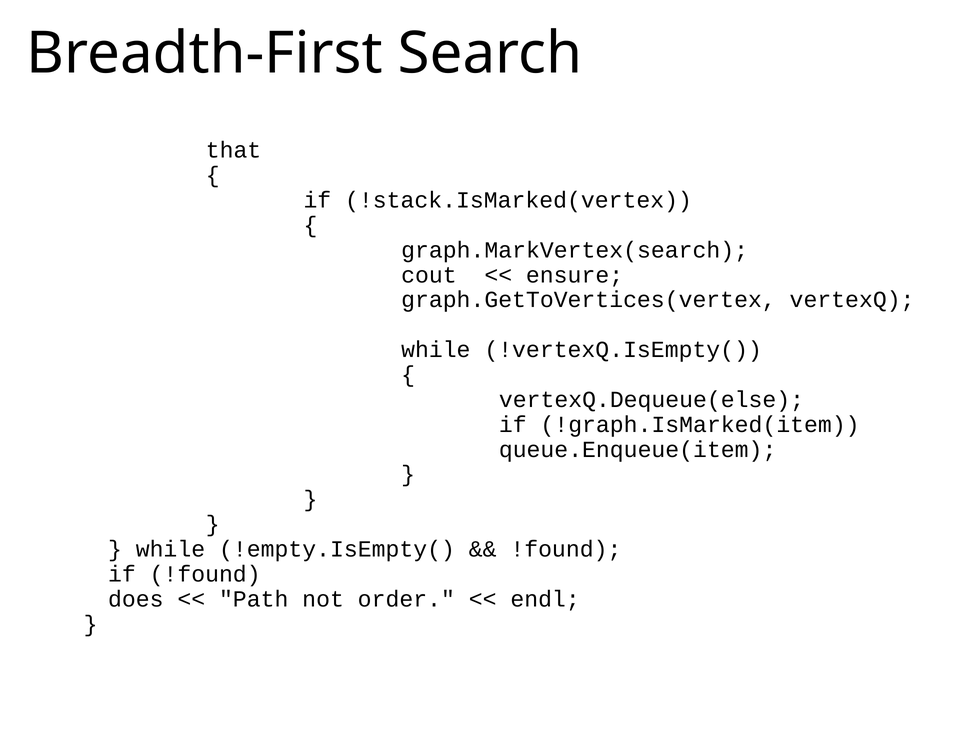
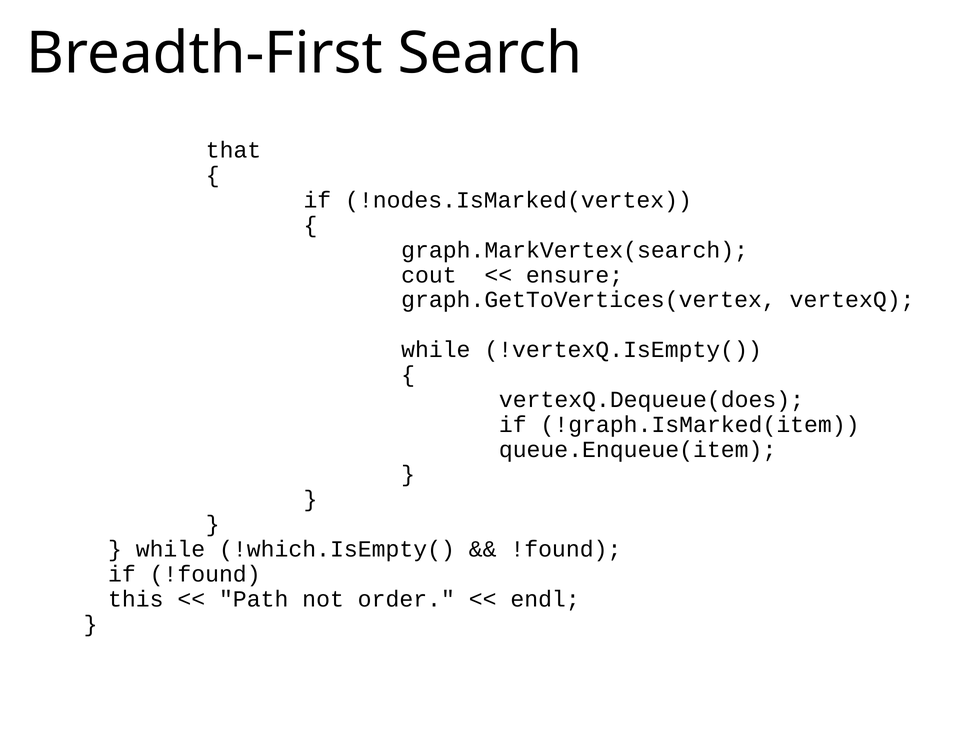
!stack.IsMarked(vertex: !stack.IsMarked(vertex -> !nodes.IsMarked(vertex
vertexQ.Dequeue(else: vertexQ.Dequeue(else -> vertexQ.Dequeue(does
!empty.IsEmpty(: !empty.IsEmpty( -> !which.IsEmpty(
does: does -> this
